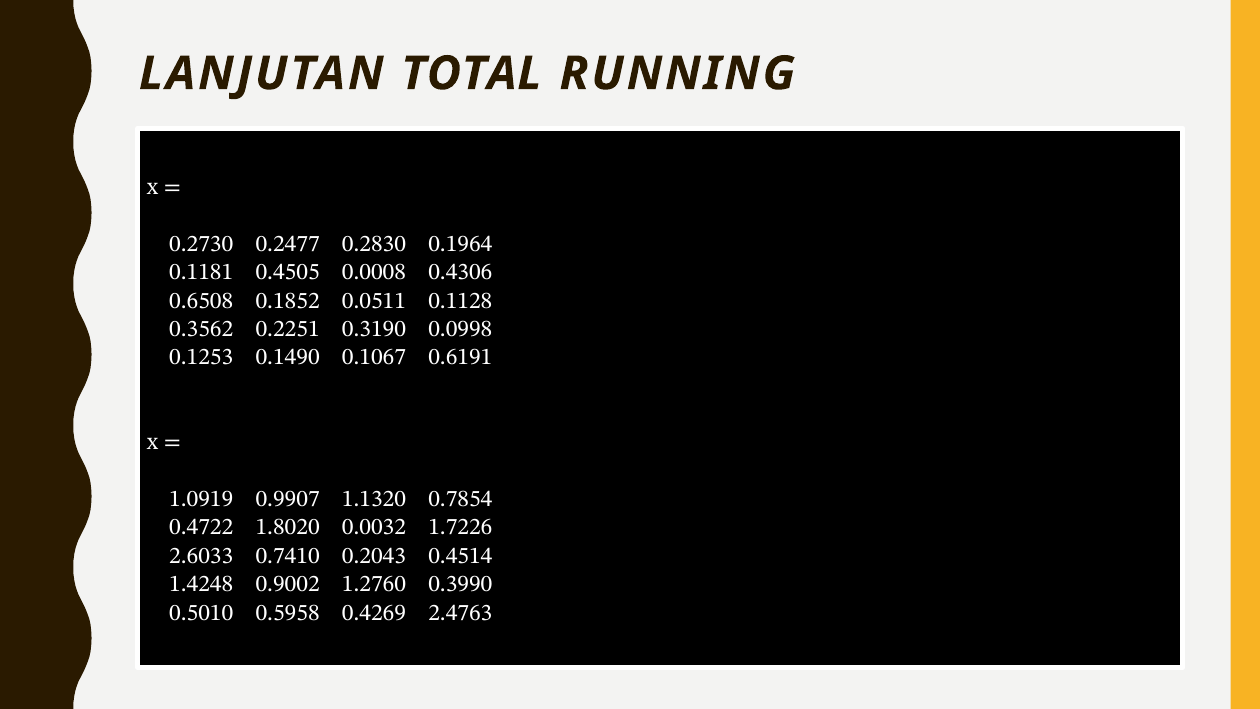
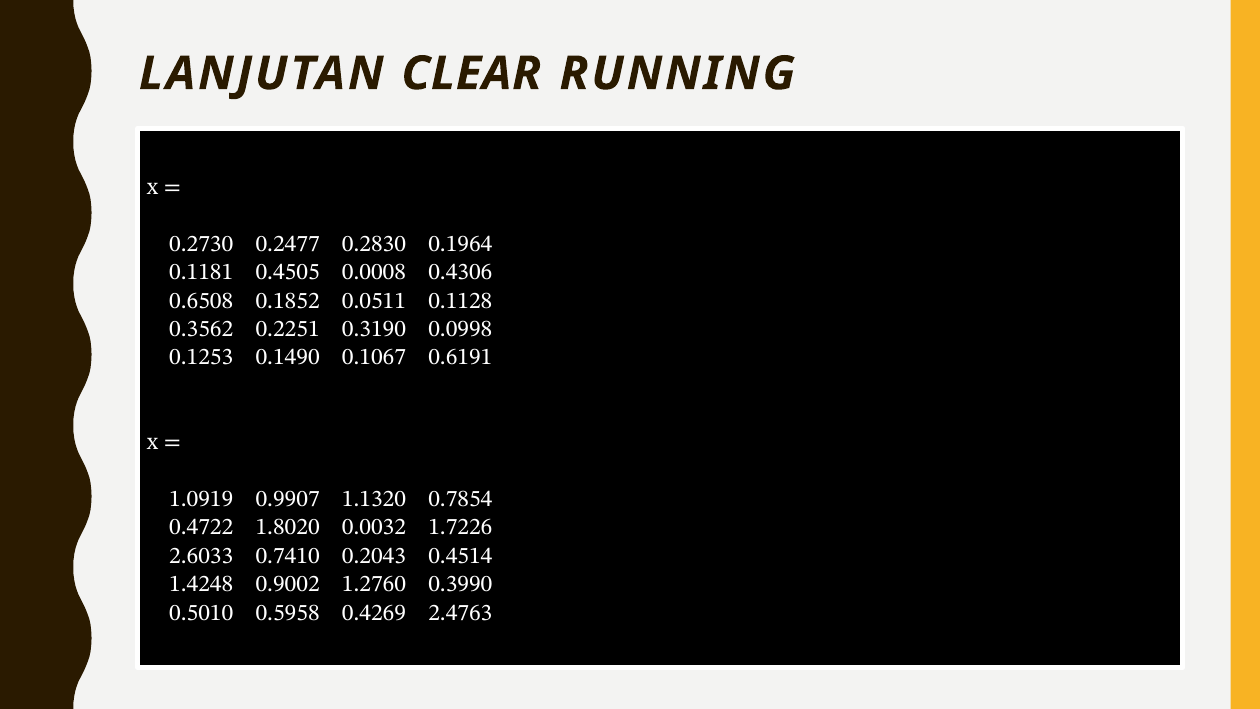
TOTAL: TOTAL -> CLEAR
